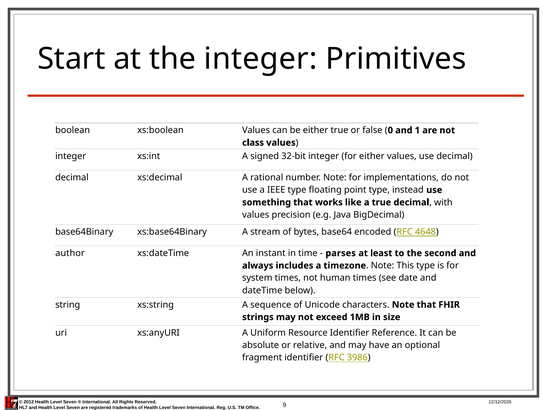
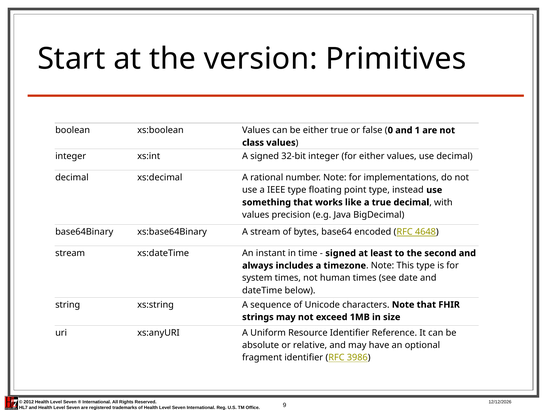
the integer: integer -> version
author at (70, 253): author -> stream
parses at (341, 253): parses -> signed
